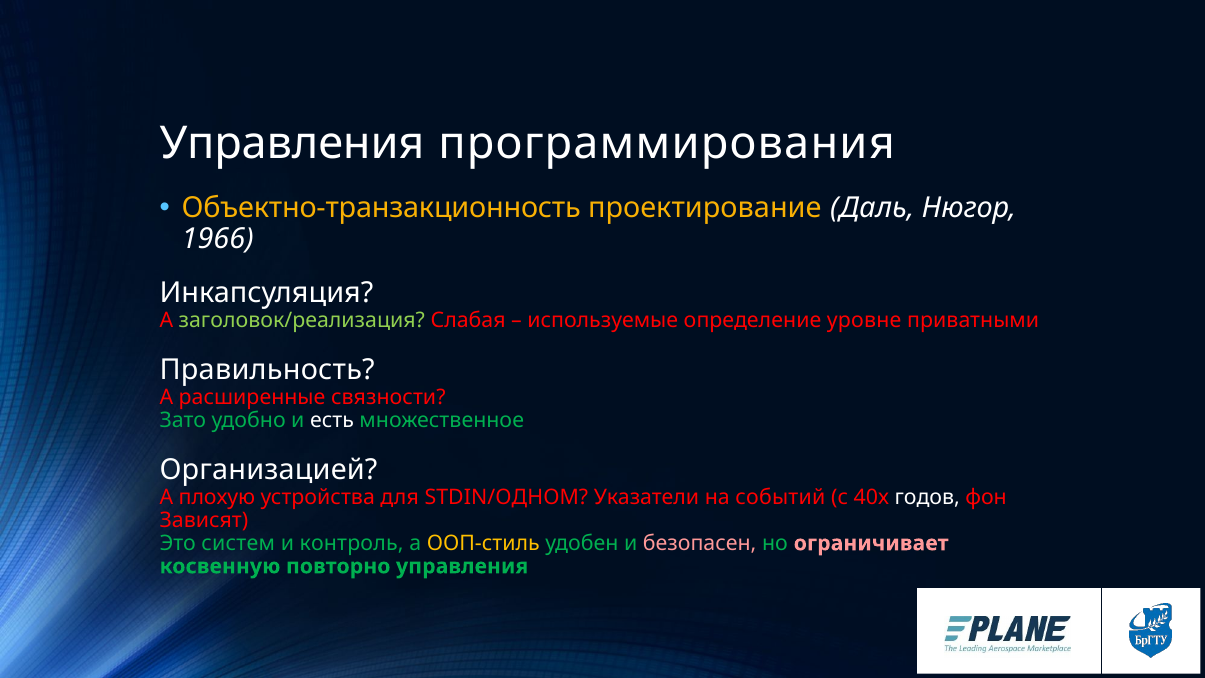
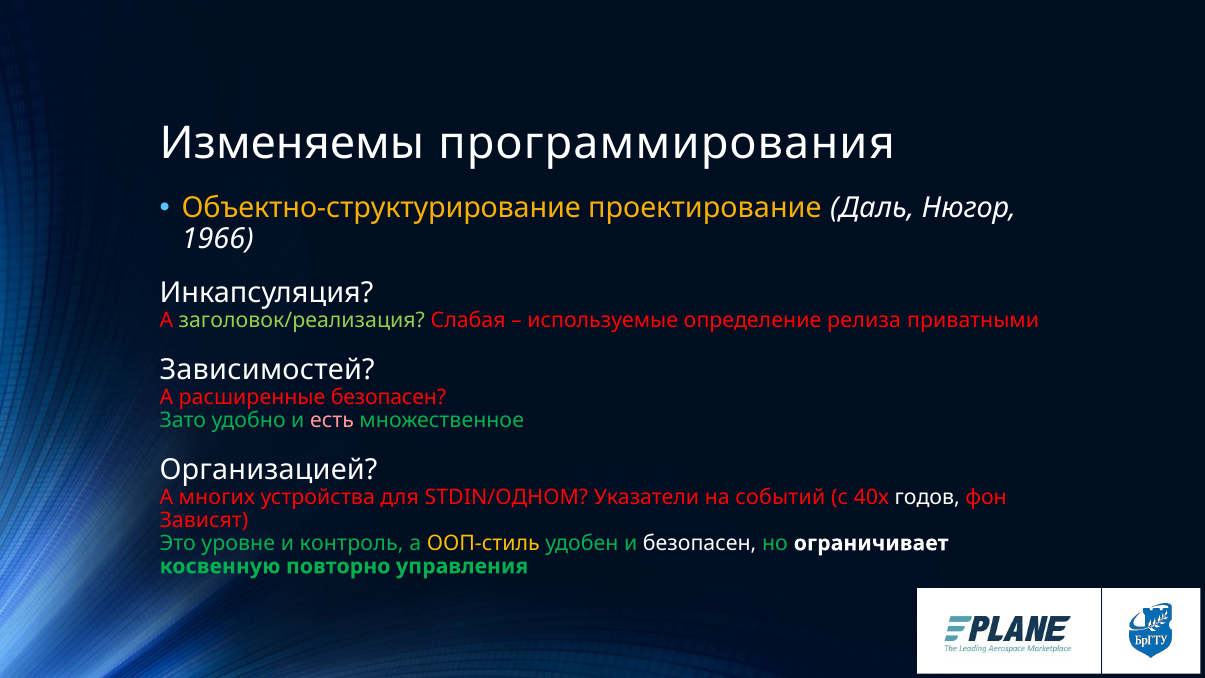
Управления at (292, 144): Управления -> Изменяемы
Объектно-транзакционность: Объектно-транзакционность -> Объектно-структурирование
уровне: уровне -> релиза
Правильность: Правильность -> Зависимостей
расширенные связности: связности -> безопасен
есть colour: white -> pink
плохую: плохую -> многих
систем: систем -> уровне
безопасен at (700, 543) colour: pink -> white
ограничивает colour: pink -> white
